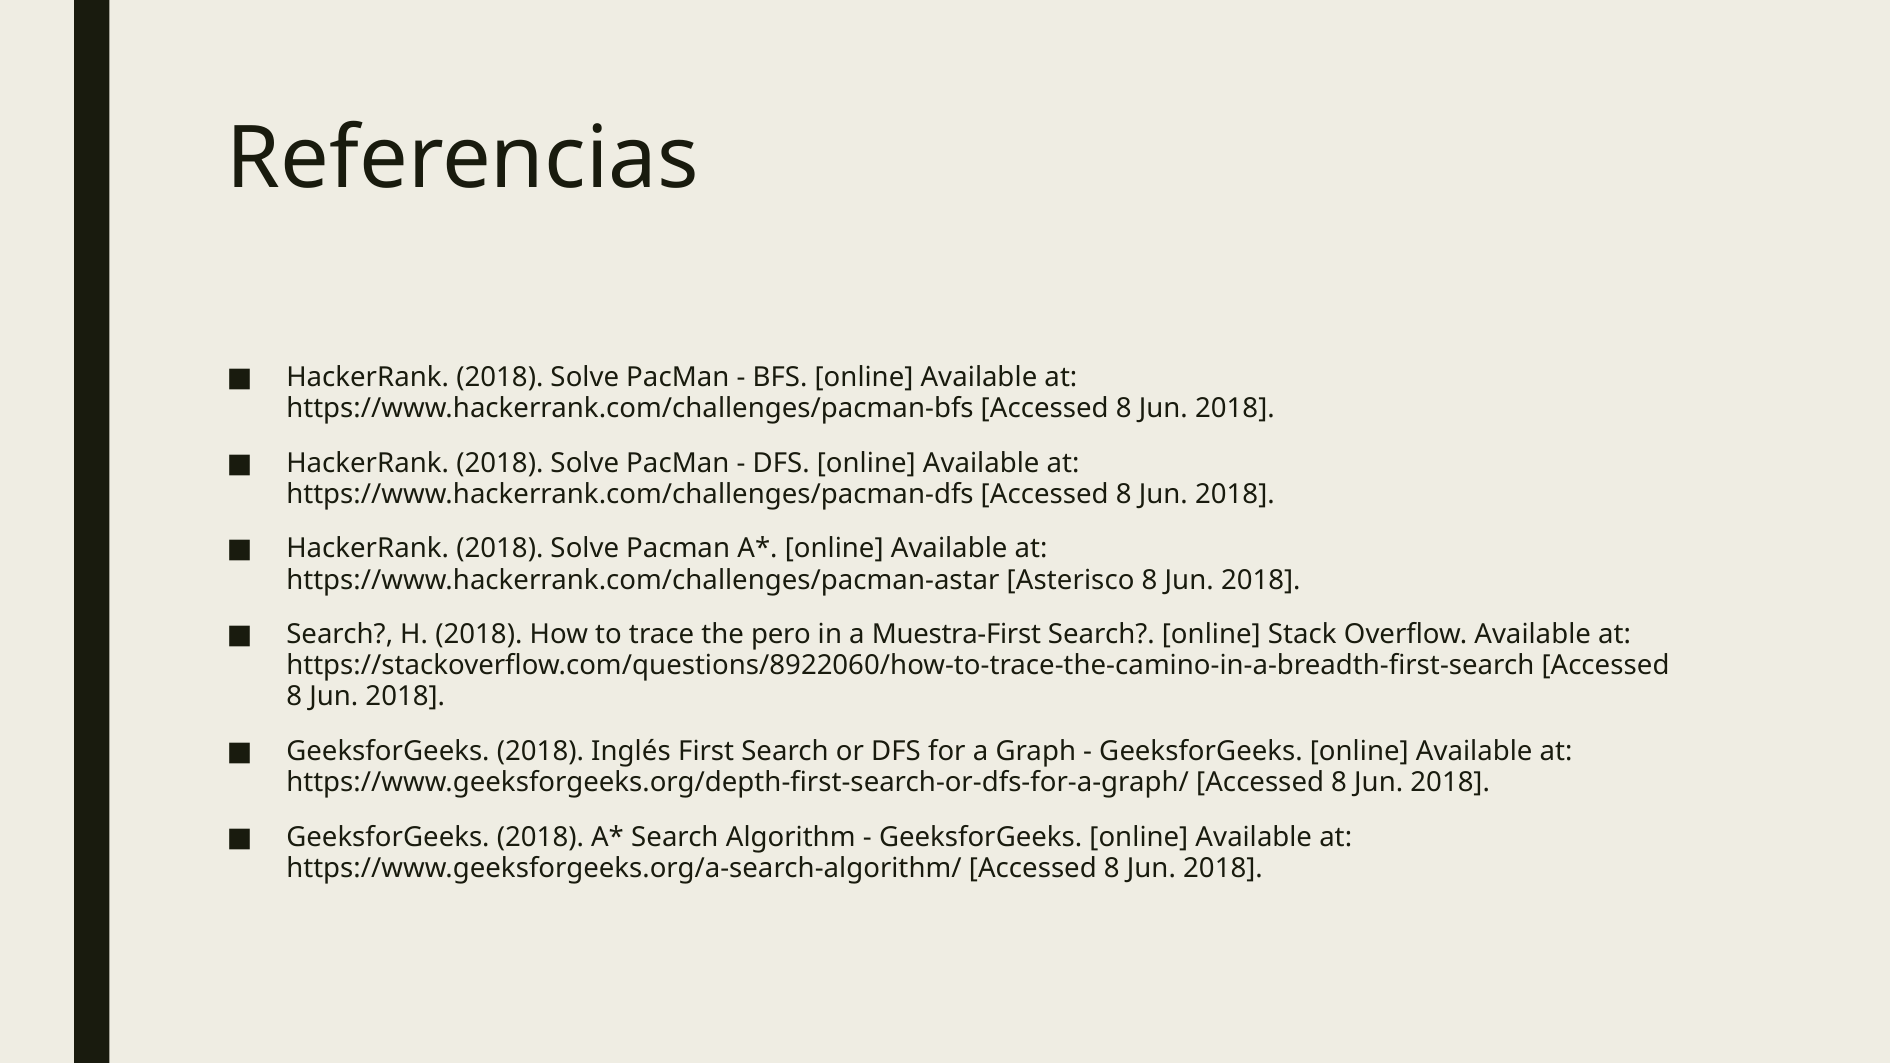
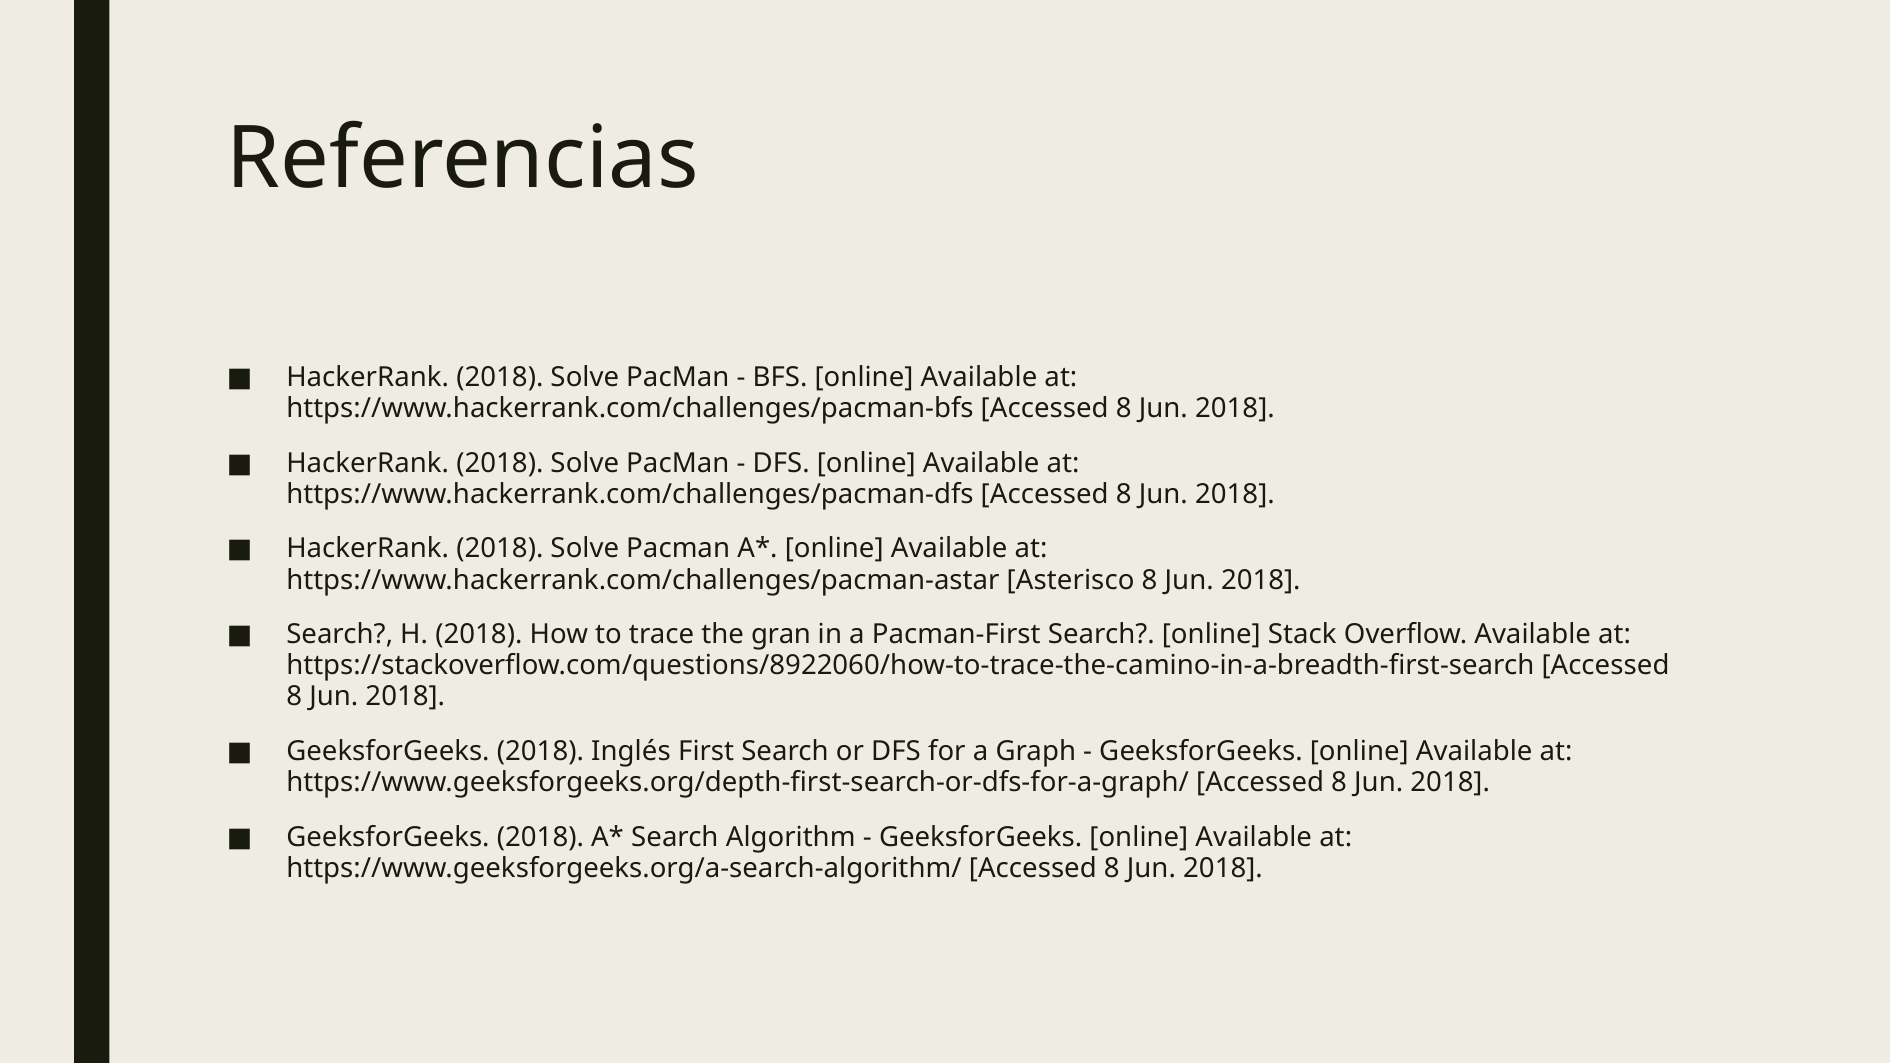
pero: pero -> gran
Muestra-First: Muestra-First -> Pacman-First
